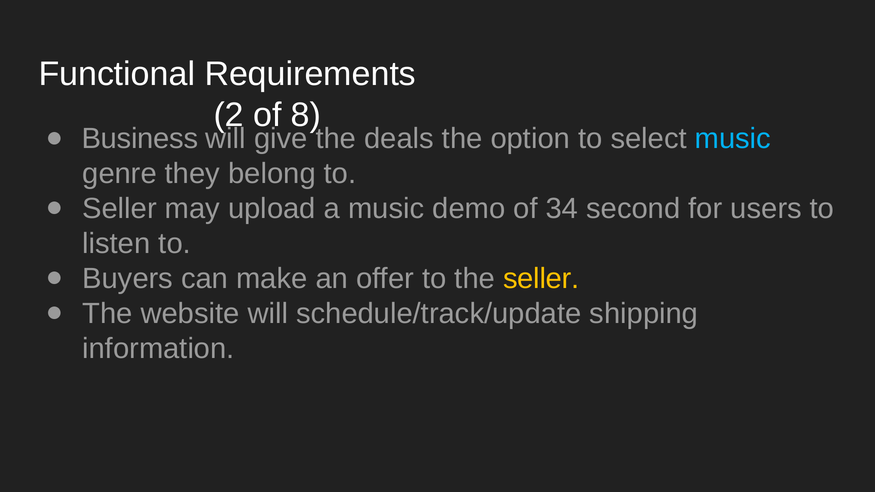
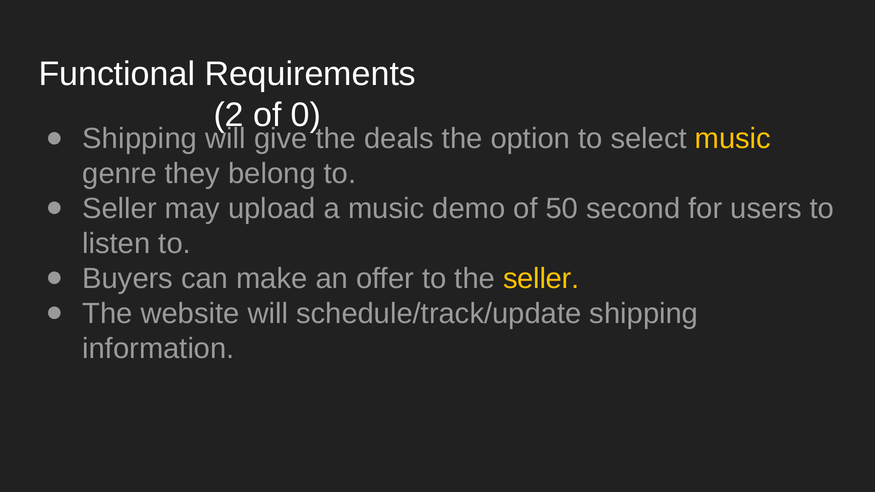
8: 8 -> 0
Business at (140, 139): Business -> Shipping
music at (733, 139) colour: light blue -> yellow
34: 34 -> 50
